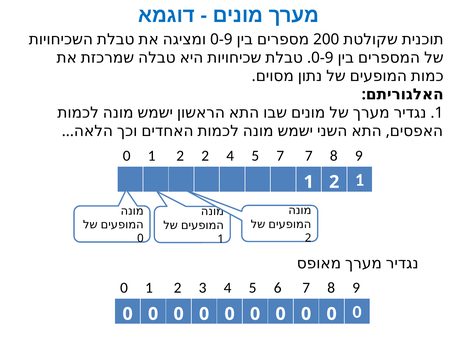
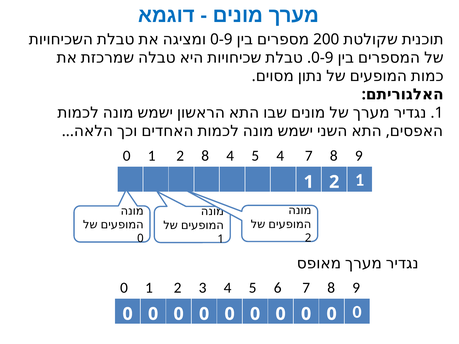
2 2: 2 -> 8
5 7: 7 -> 4
